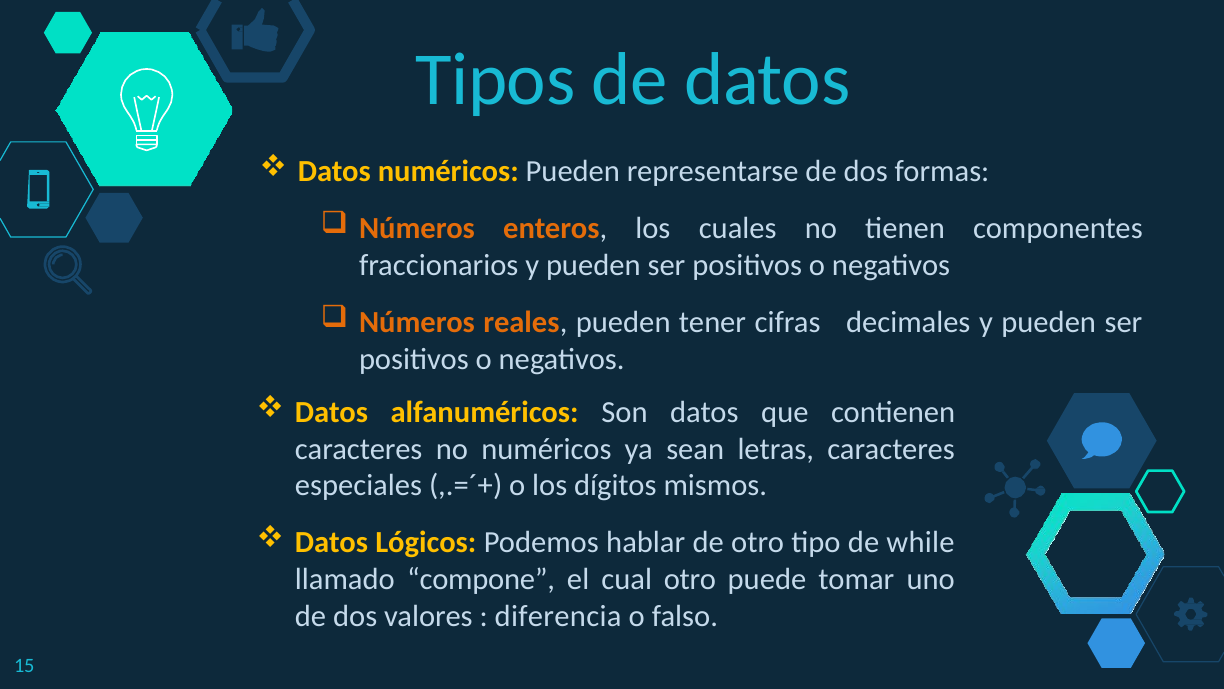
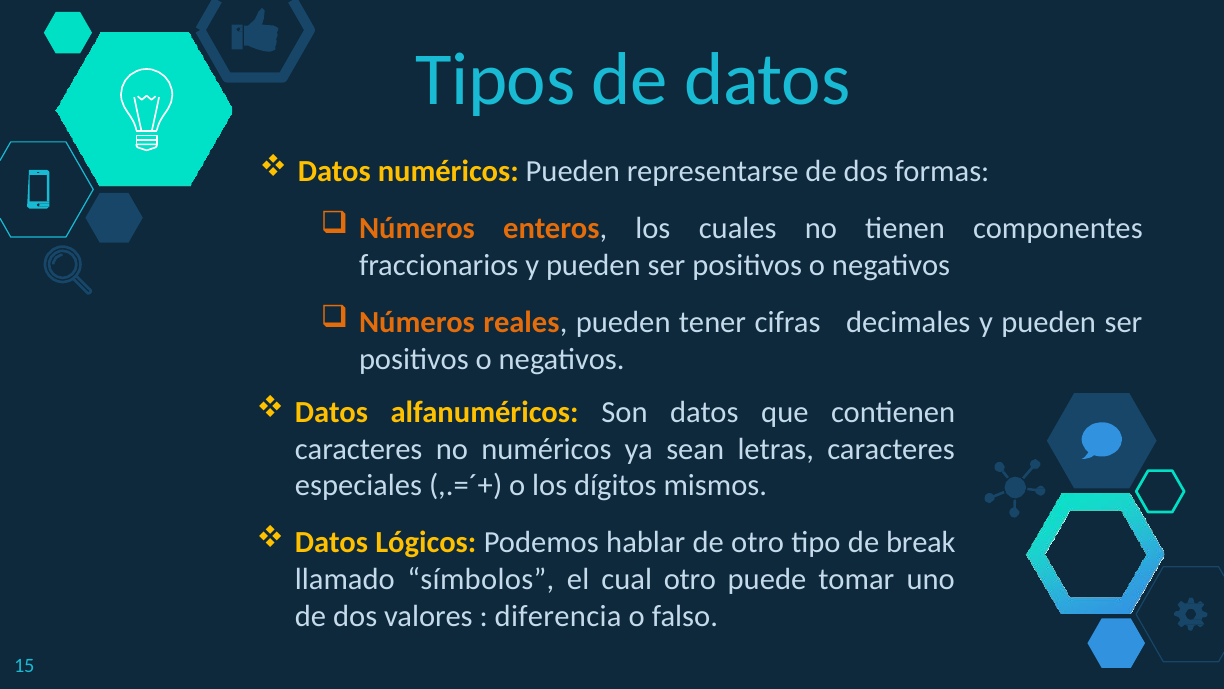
while: while -> break
compone: compone -> símbolos
